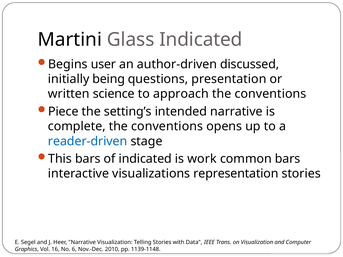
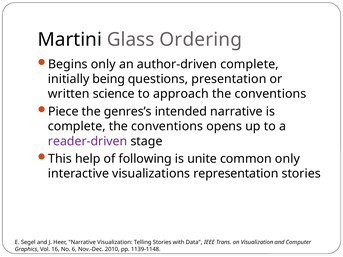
Glass Indicated: Indicated -> Ordering
Begins user: user -> only
author-driven discussed: discussed -> complete
setting’s: setting’s -> genres’s
reader-driven colour: blue -> purple
This bars: bars -> help
of indicated: indicated -> following
work: work -> unite
common bars: bars -> only
